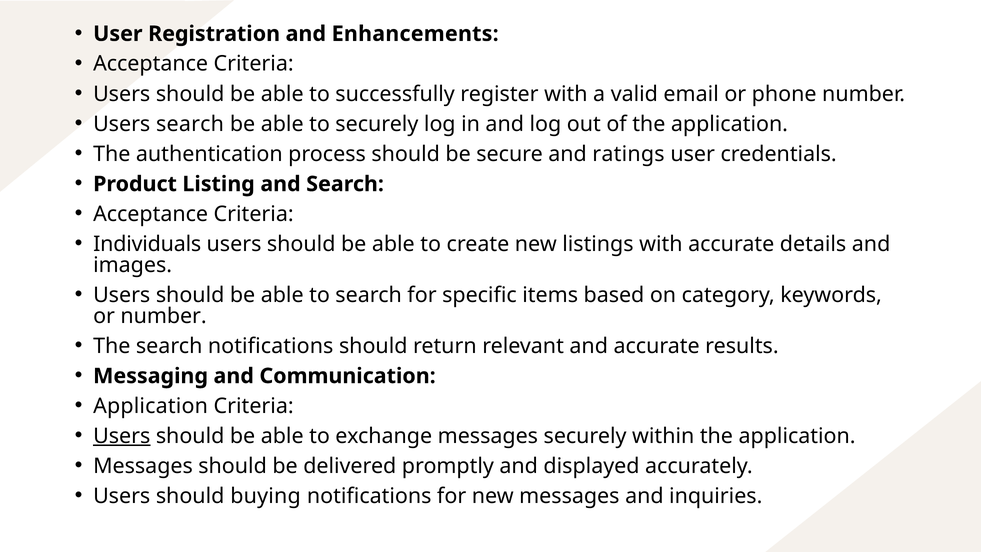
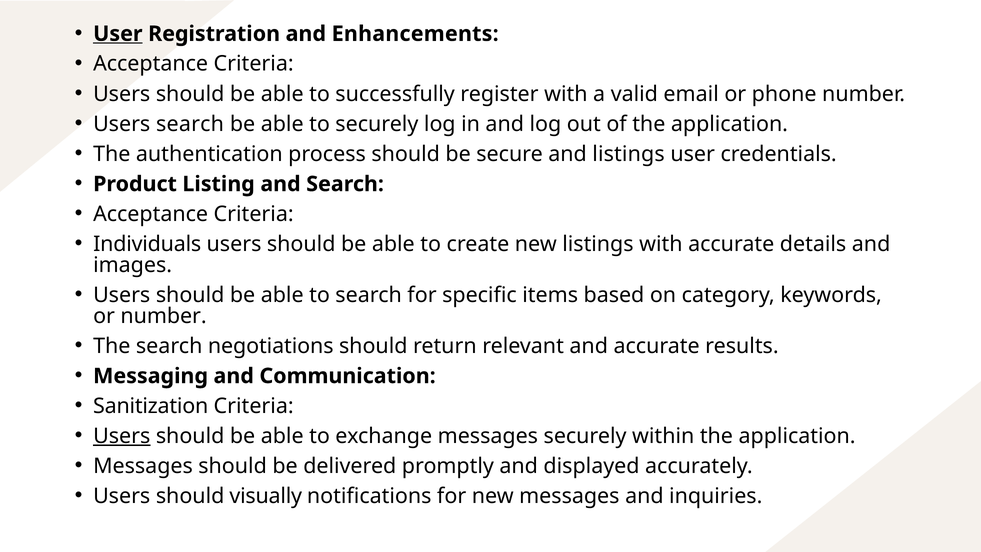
User at (118, 34) underline: none -> present
and ratings: ratings -> listings
search notifications: notifications -> negotiations
Application at (151, 406): Application -> Sanitization
buying: buying -> visually
